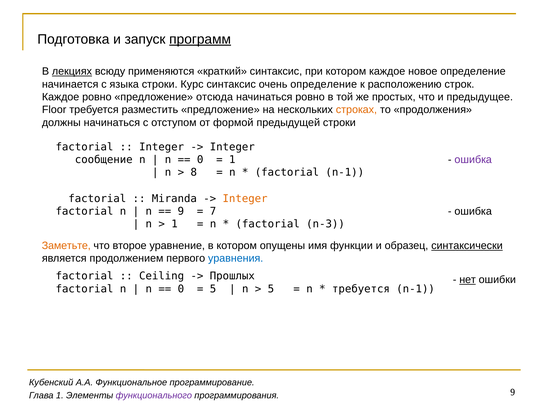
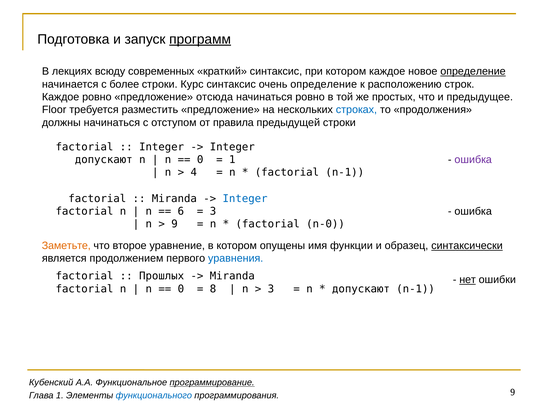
лекциях underline: present -> none
применяются: применяются -> современных
определение at (473, 71) underline: none -> present
языка: языка -> более
строках colour: orange -> blue
формой: формой -> правила
сообщение at (104, 160): сообщение -> допускают
8: 8 -> 4
Integer at (245, 198) colour: orange -> blue
9 at (181, 211): 9 -> 6
7 at (213, 211): 7 -> 3
1 at (174, 224): 1 -> 9
n-3: n-3 -> n-0
Ceiling: Ceiling -> Прошлых
Прошлых at (232, 276): Прошлых -> Miranda
5 at (213, 289): 5 -> 8
5 at (271, 289): 5 -> 3
требуется at (361, 289): требуется -> допускают
программирование underline: none -> present
функционального colour: purple -> blue
